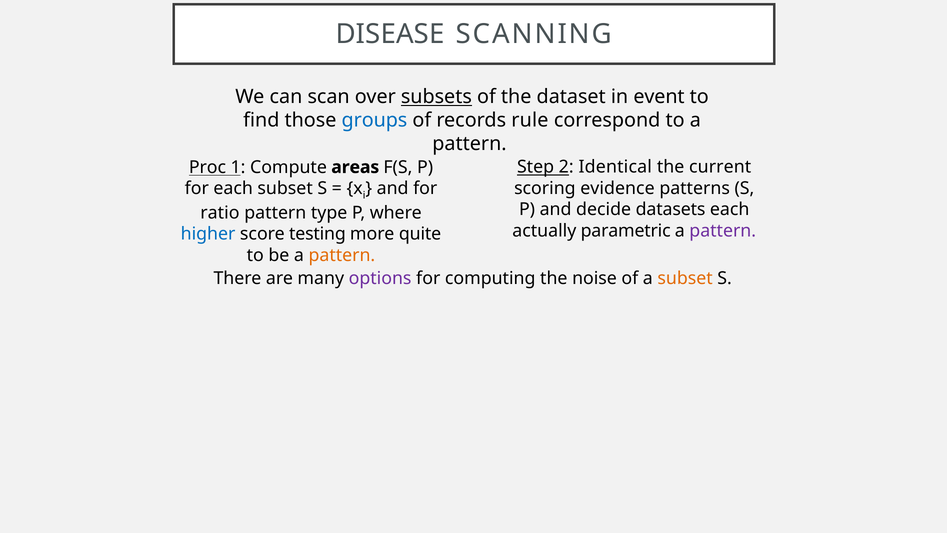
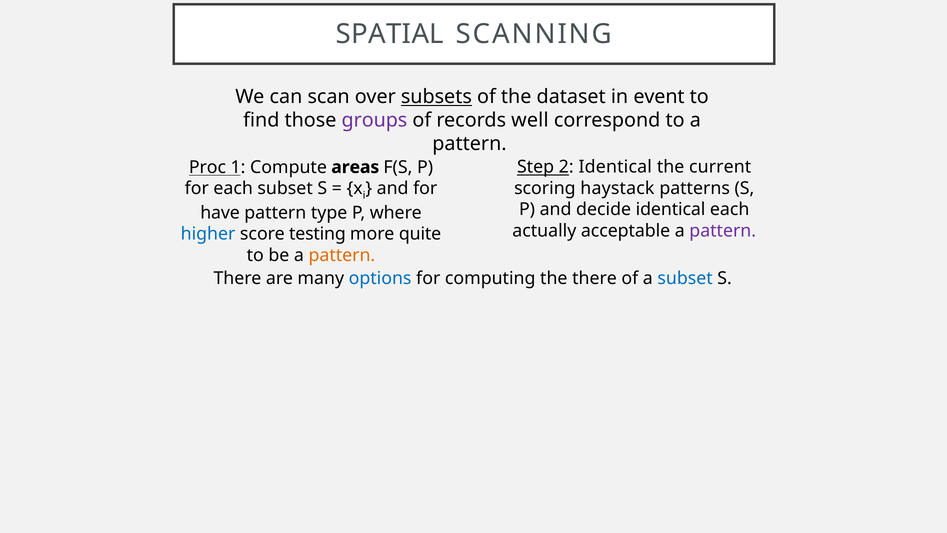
DISEASE: DISEASE -> SPATIAL
groups colour: blue -> purple
rule: rule -> well
evidence: evidence -> haystack
decide datasets: datasets -> identical
ratio: ratio -> have
parametric: parametric -> acceptable
options colour: purple -> blue
the noise: noise -> there
subset at (685, 278) colour: orange -> blue
